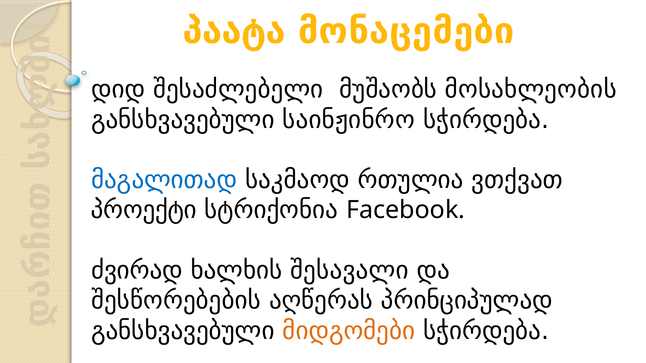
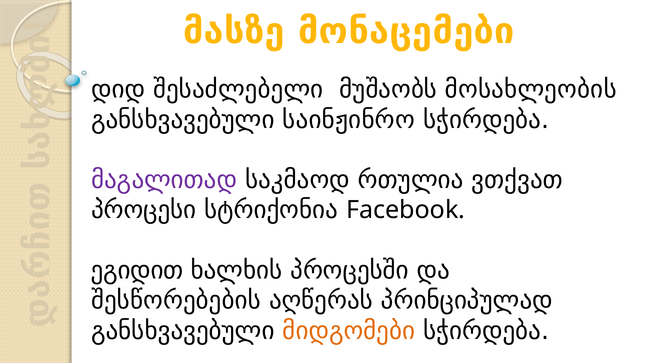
პაატა: პაატა -> მასზე
მაგალითად colour: blue -> purple
პროექტი: პროექტი -> პროცესი
ძვირად: ძვირად -> ეგიდით
შესავალი: შესავალი -> პროცესში
